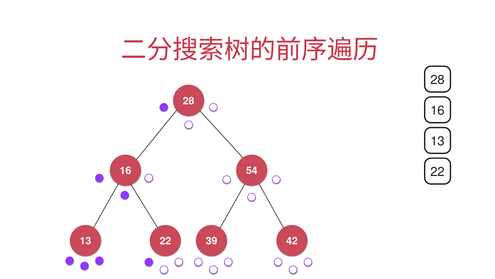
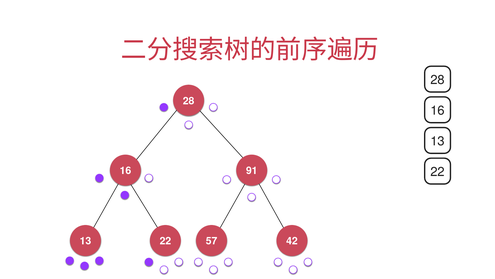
54: 54 -> 91
39: 39 -> 57
